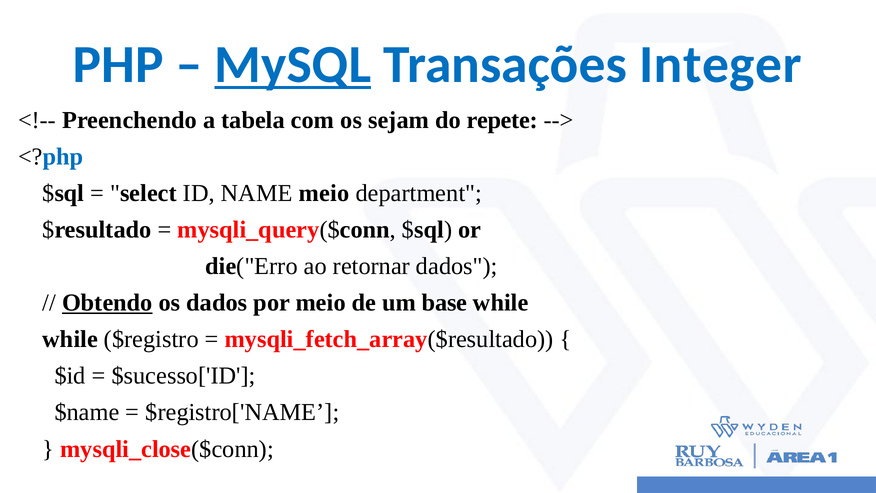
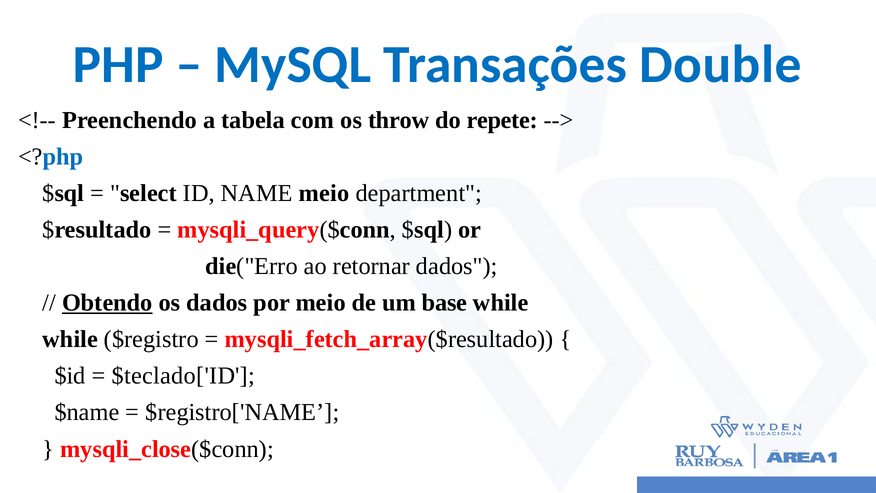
MySQL underline: present -> none
Integer: Integer -> Double
sejam: sejam -> throw
$sucesso['ID: $sucesso['ID -> $teclado['ID
